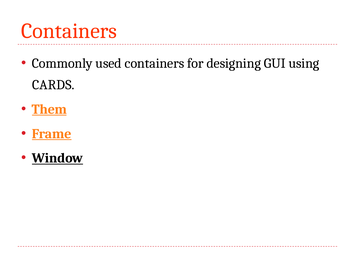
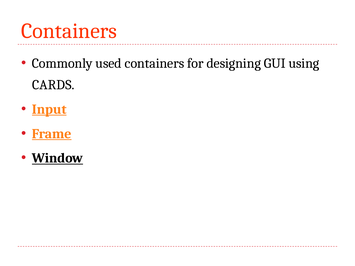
Them: Them -> Input
